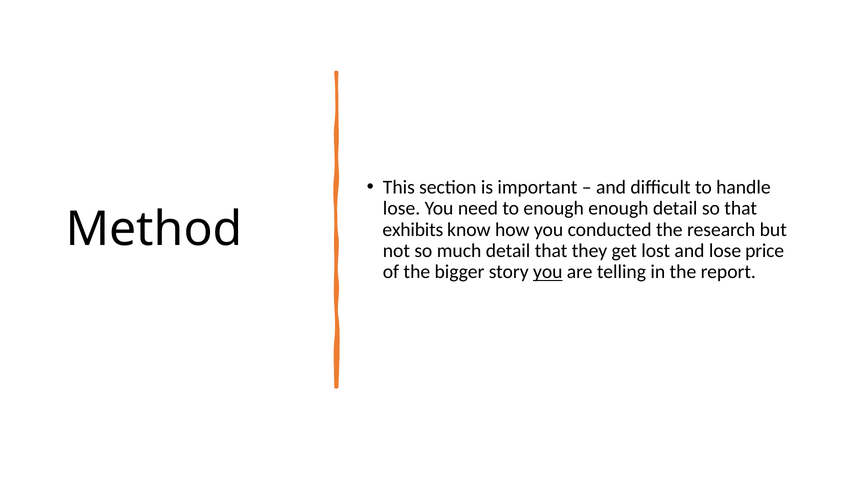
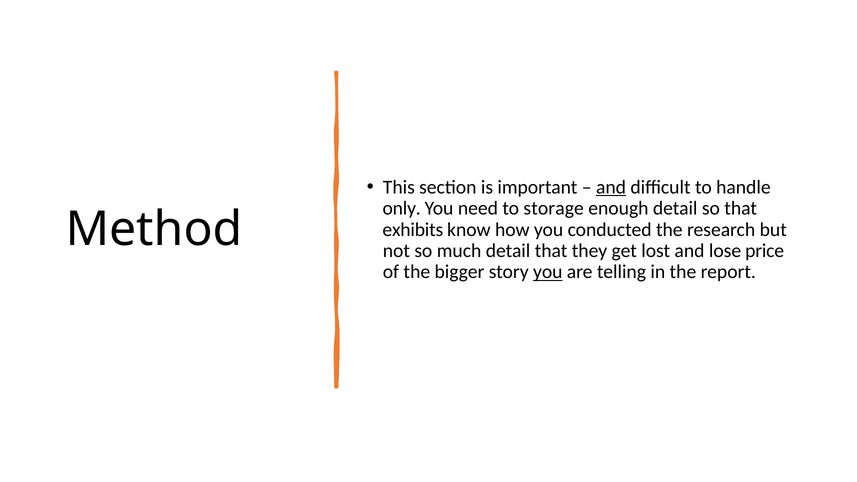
and at (611, 187) underline: none -> present
lose at (402, 208): lose -> only
to enough: enough -> storage
